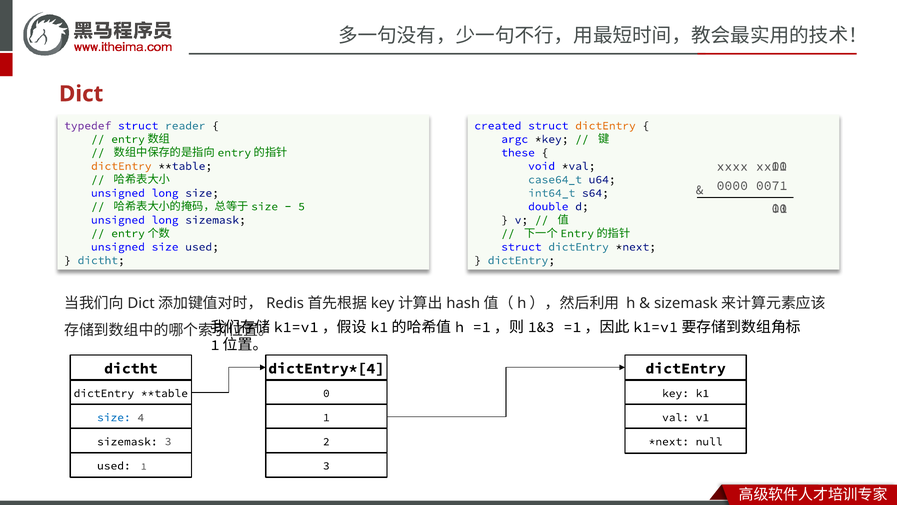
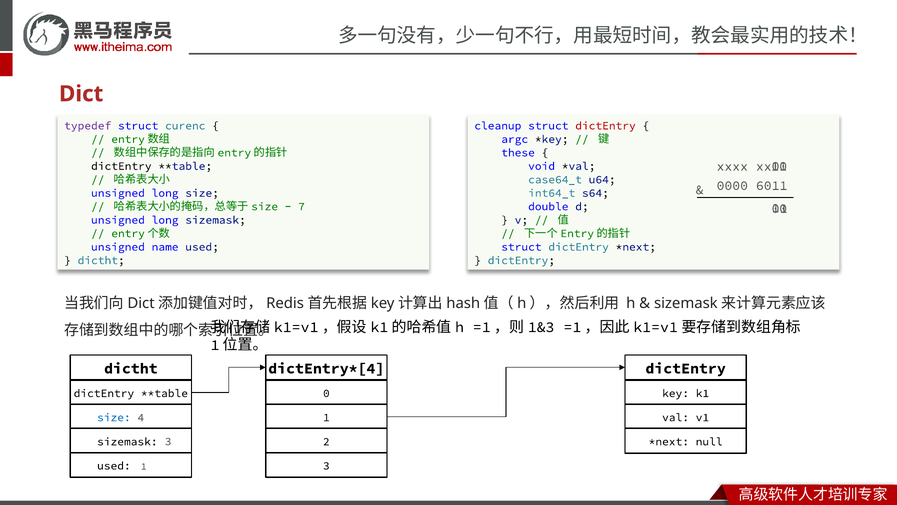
reader: reader -> curenc
created: created -> cleanup
dictEntry at (605, 126) colour: orange -> red
dictEntry at (121, 166) colour: orange -> black
0071: 0071 -> 6011
5: 5 -> 7
unsigned size: size -> name
